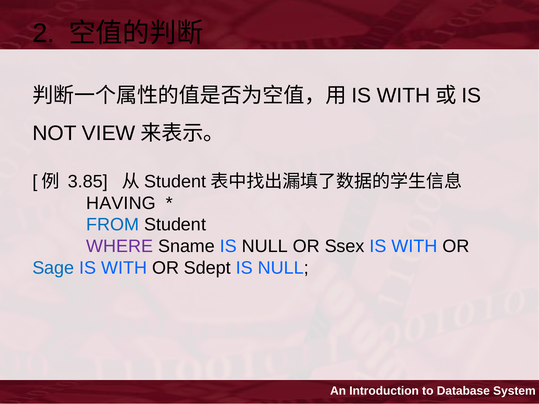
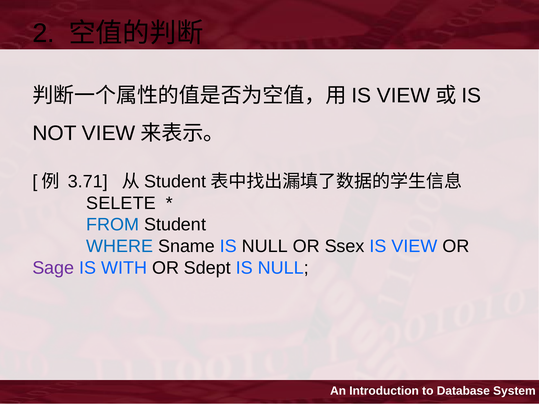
WITH at (404, 96): WITH -> VIEW
3.85: 3.85 -> 3.71
HAVING: HAVING -> SELETE
WHERE colour: purple -> blue
Ssex IS WITH: WITH -> VIEW
Sage colour: blue -> purple
